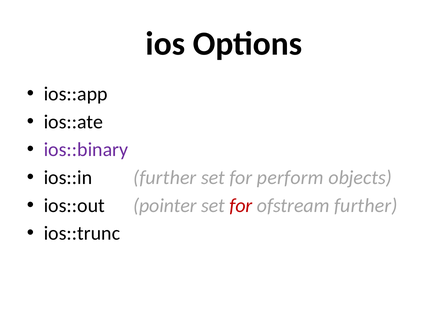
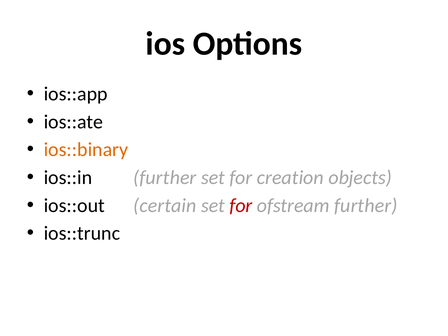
ios::binary colour: purple -> orange
perform: perform -> creation
pointer: pointer -> certain
